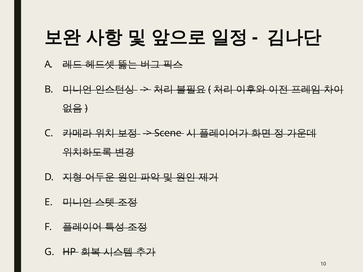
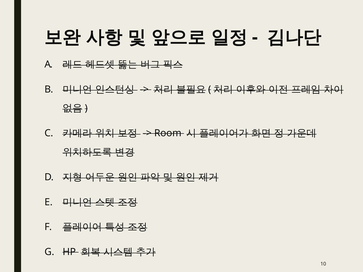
Scene: Scene -> Room
